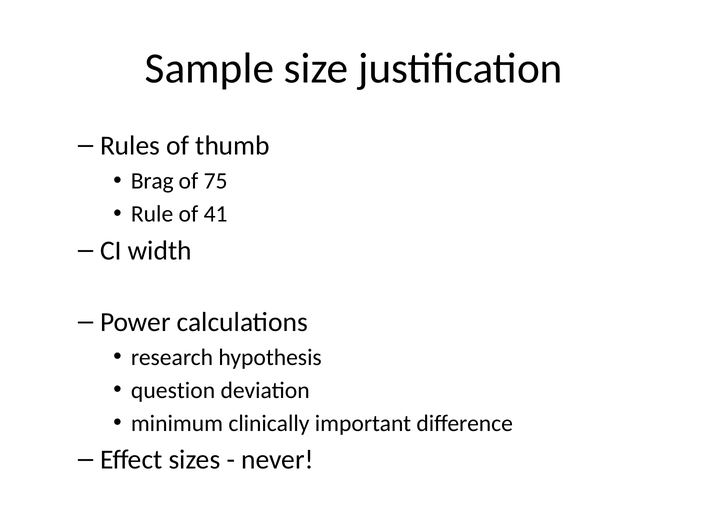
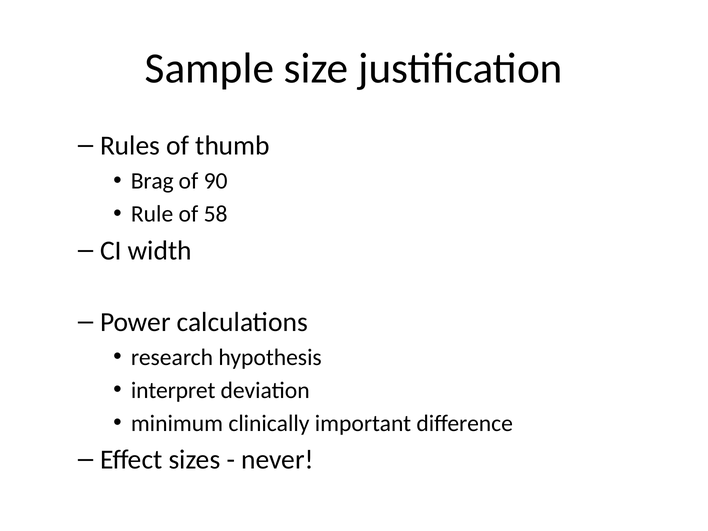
75: 75 -> 90
41: 41 -> 58
question: question -> interpret
